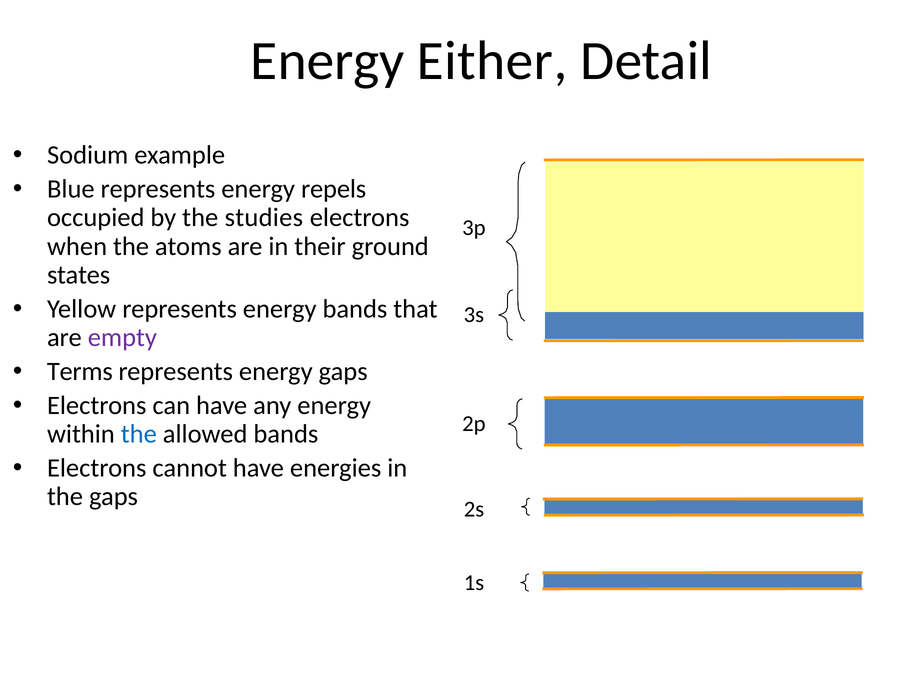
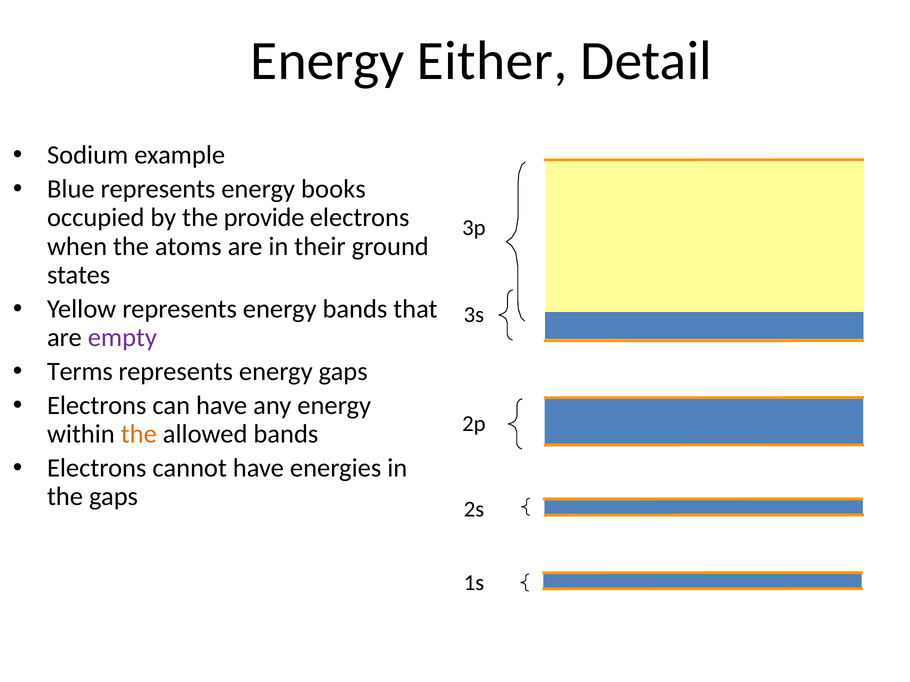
repels: repels -> books
studies: studies -> provide
the at (139, 434) colour: blue -> orange
